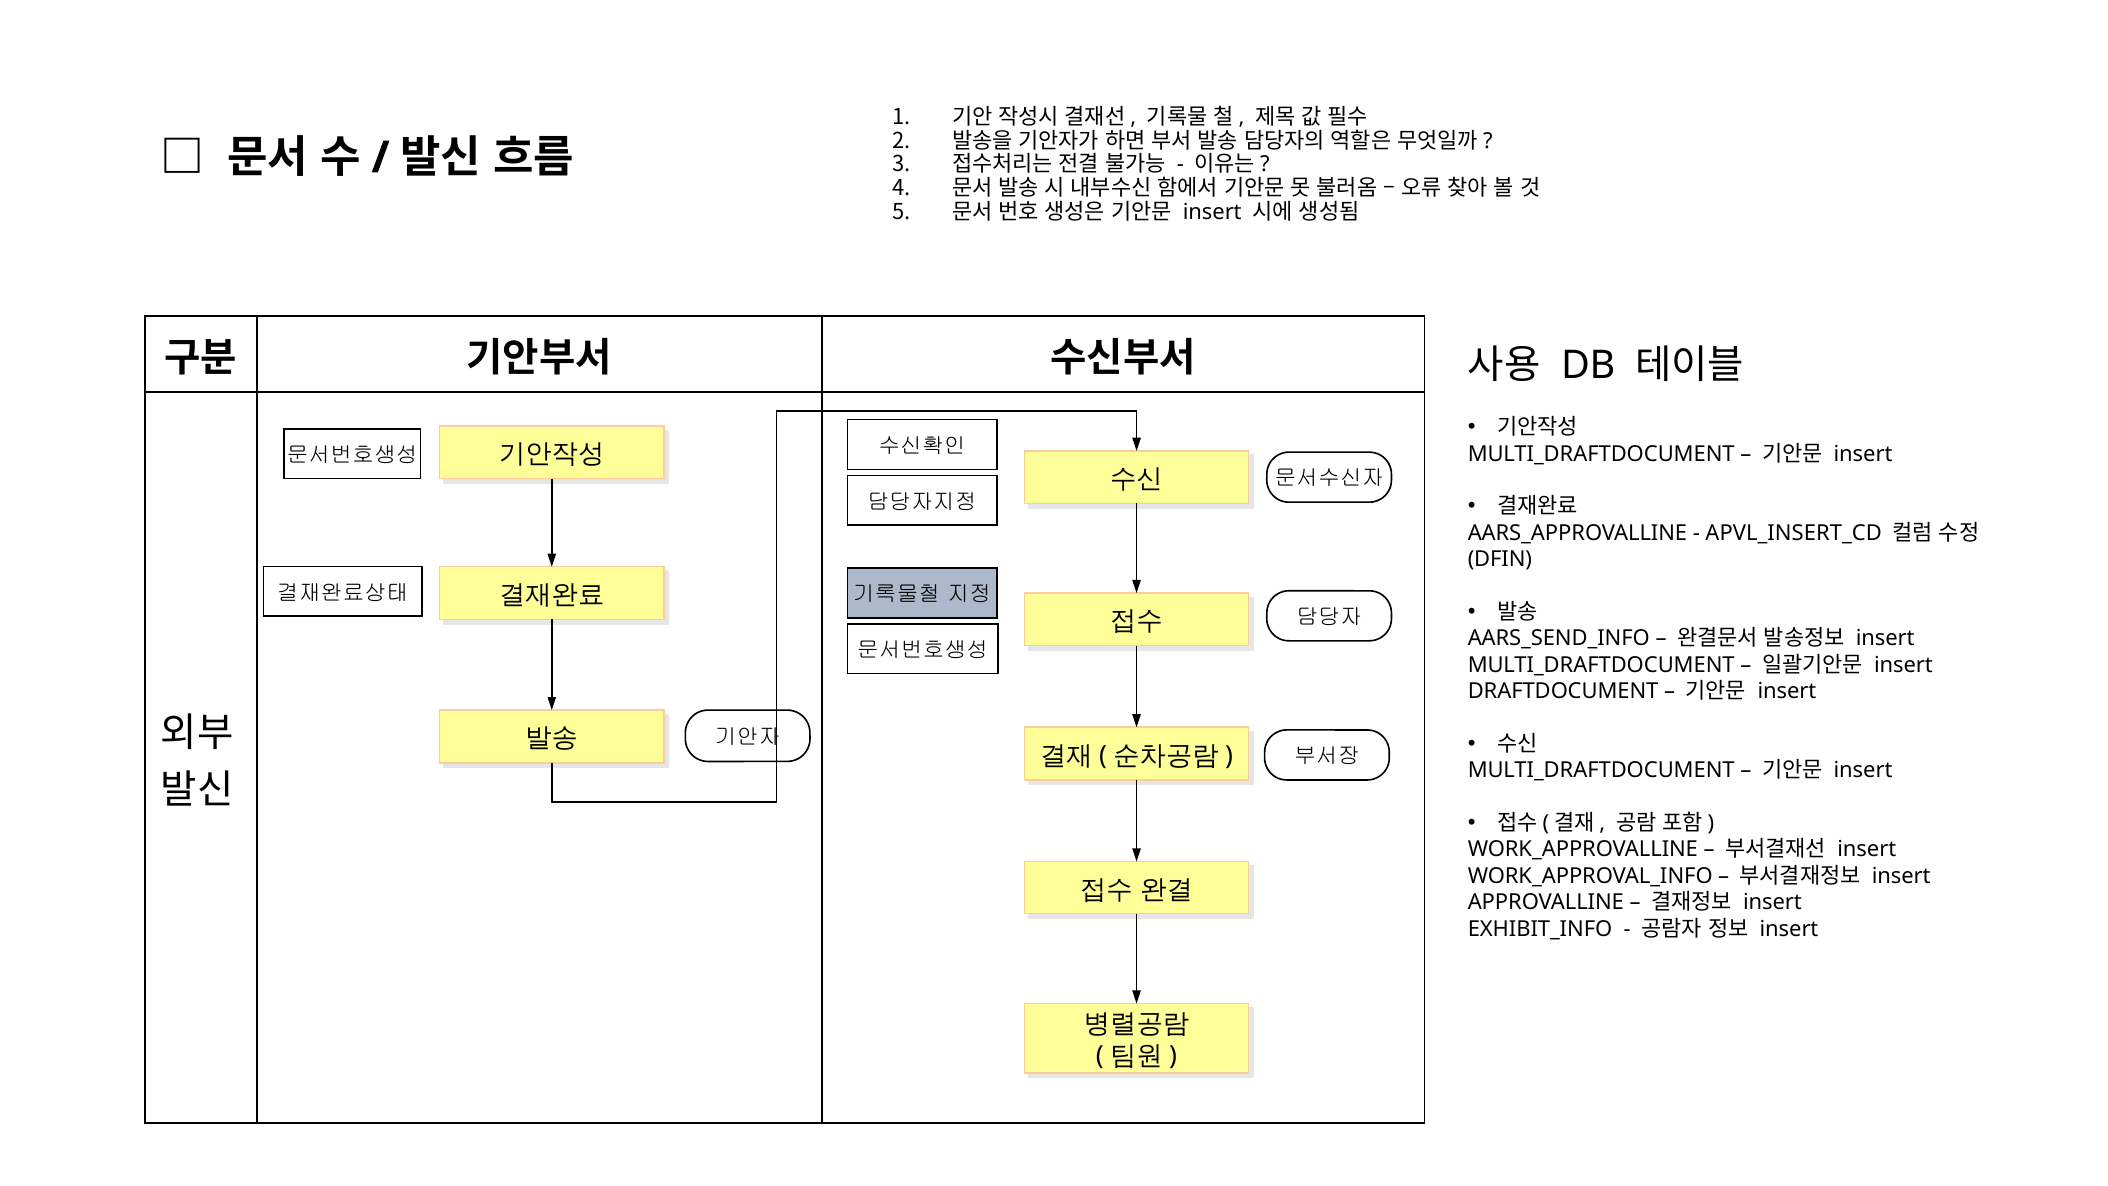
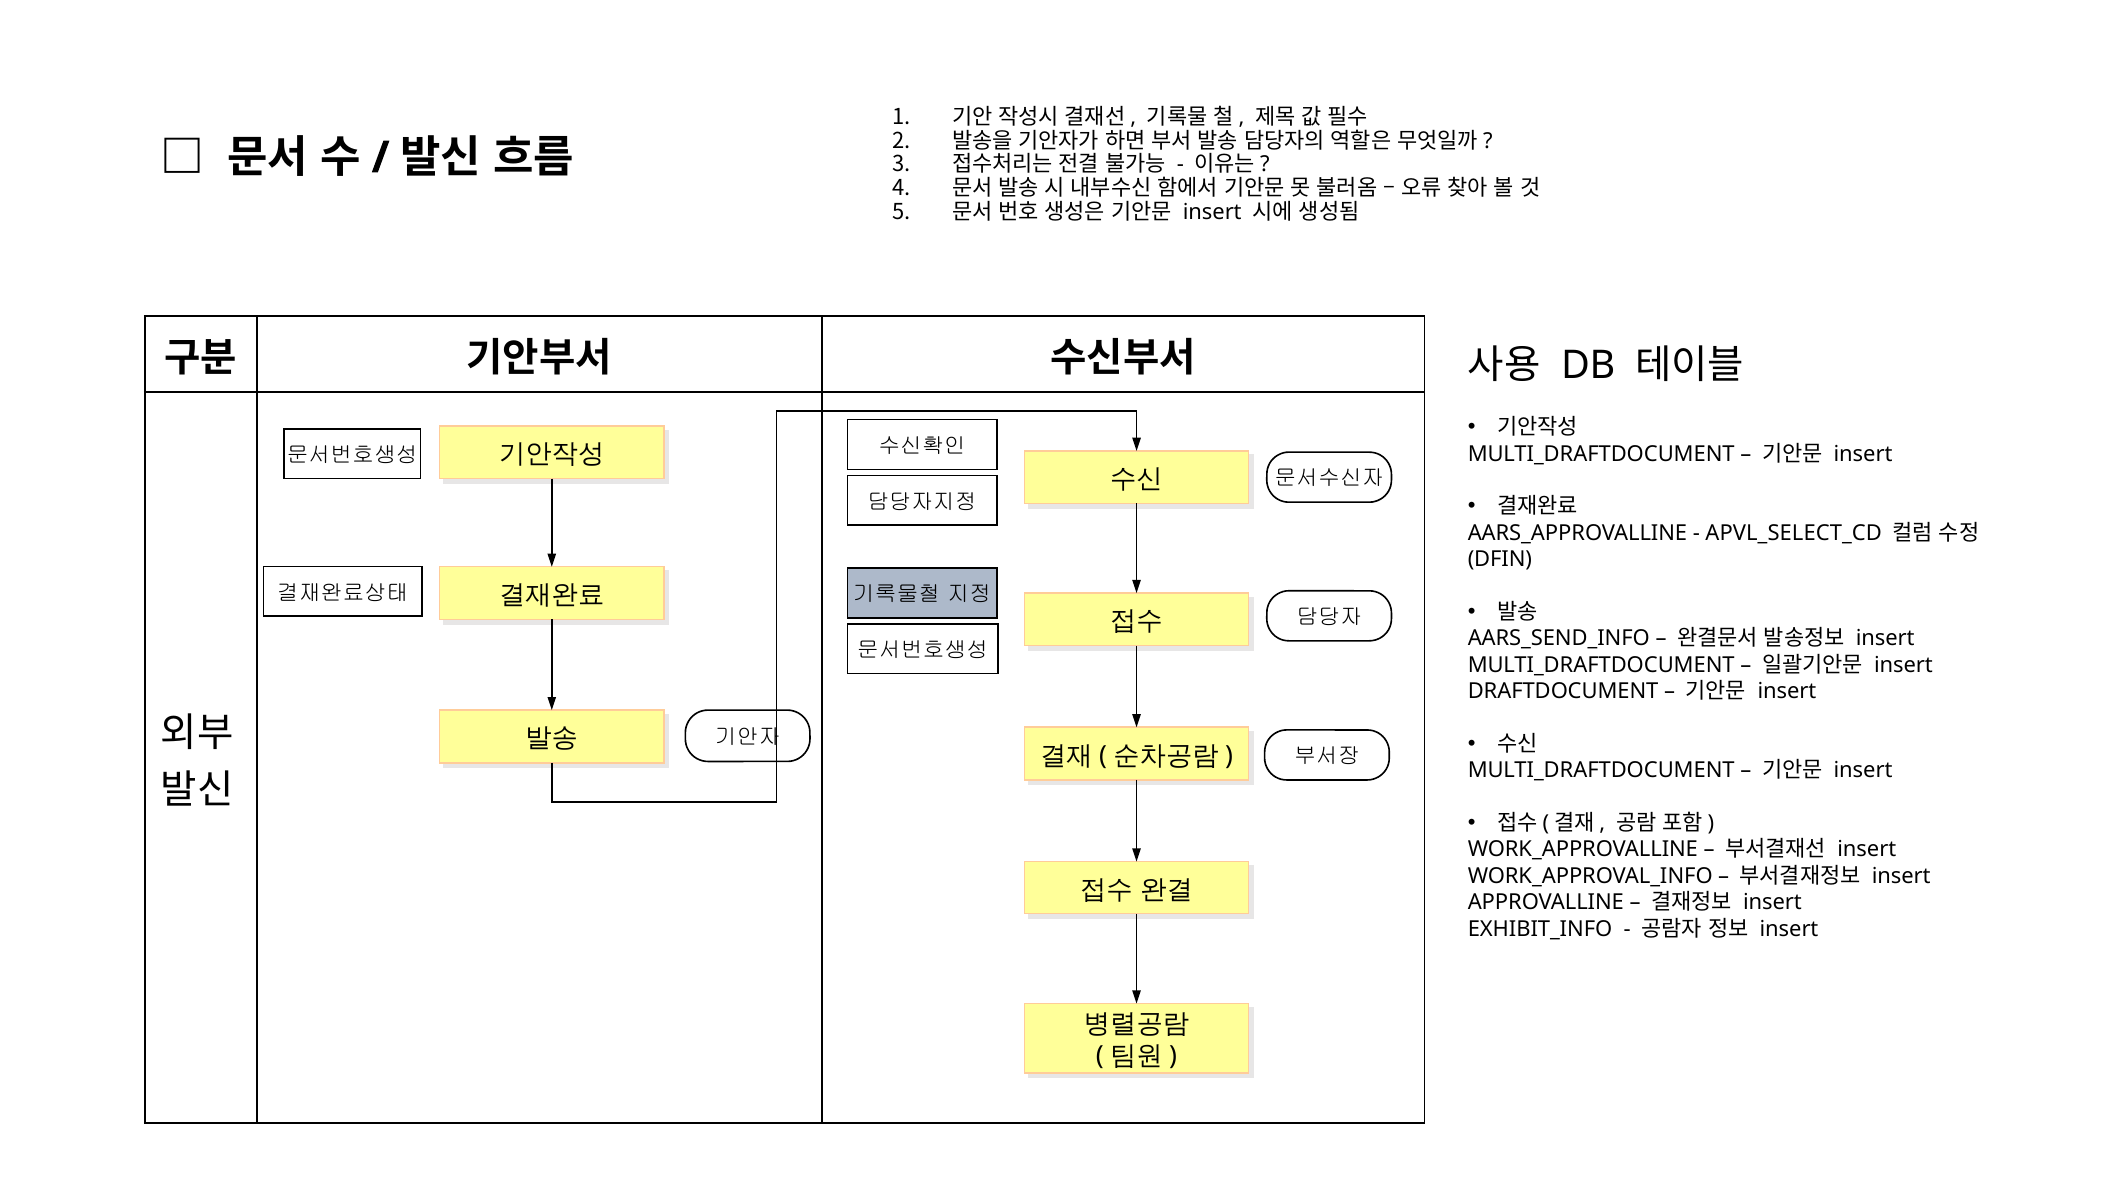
APVL_INSERT_CD: APVL_INSERT_CD -> APVL_SELECT_CD
